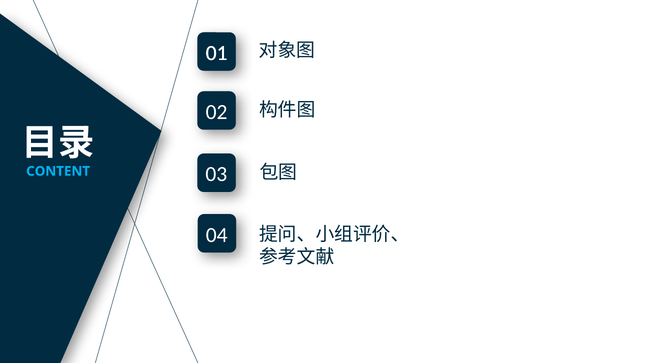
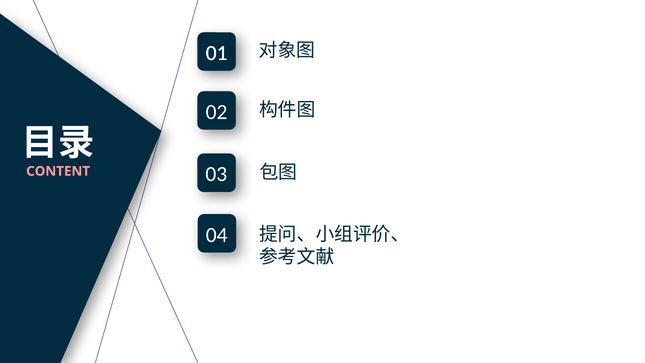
CONTENT colour: light blue -> pink
